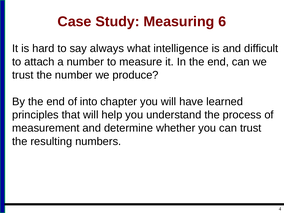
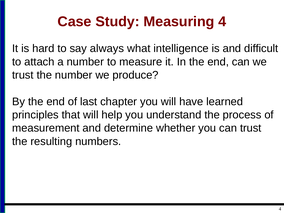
Measuring 6: 6 -> 4
into: into -> last
